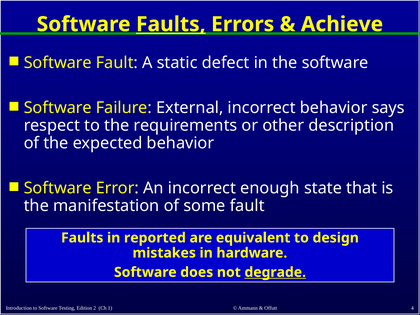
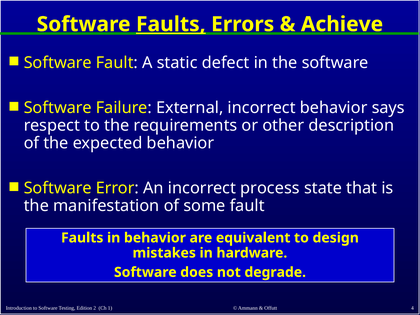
enough: enough -> process
in reported: reported -> behavior
degrade underline: present -> none
